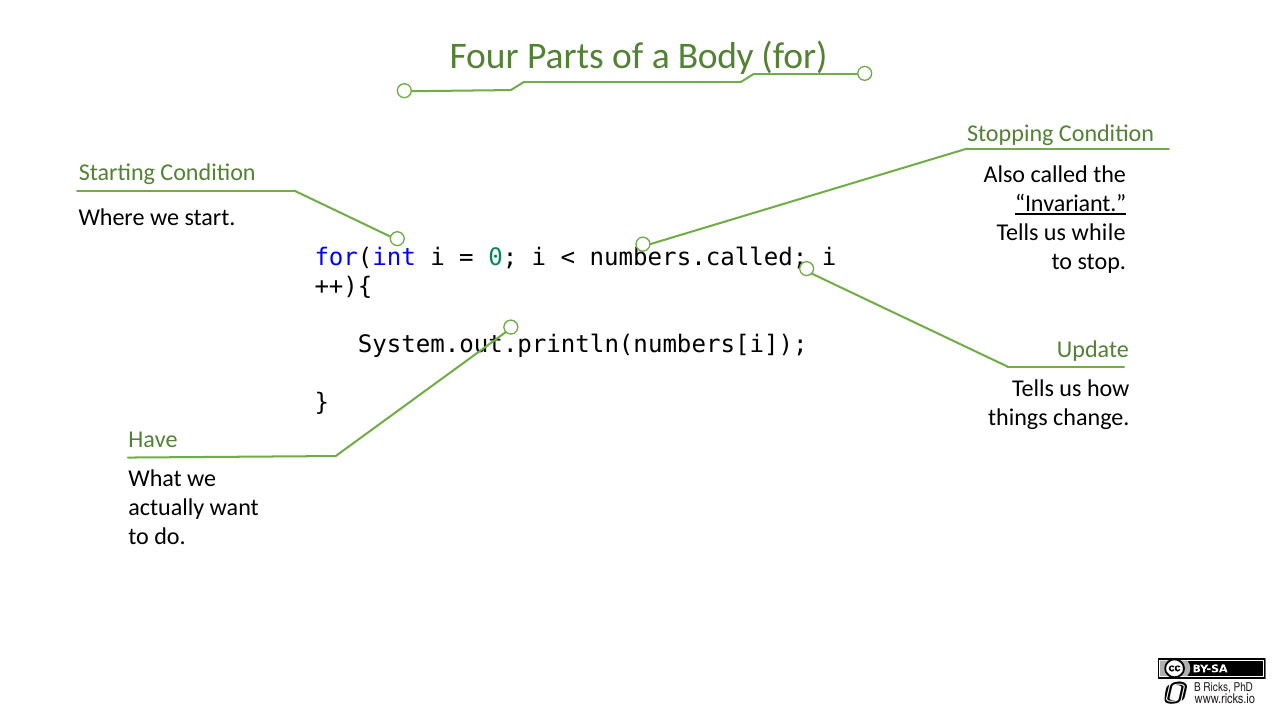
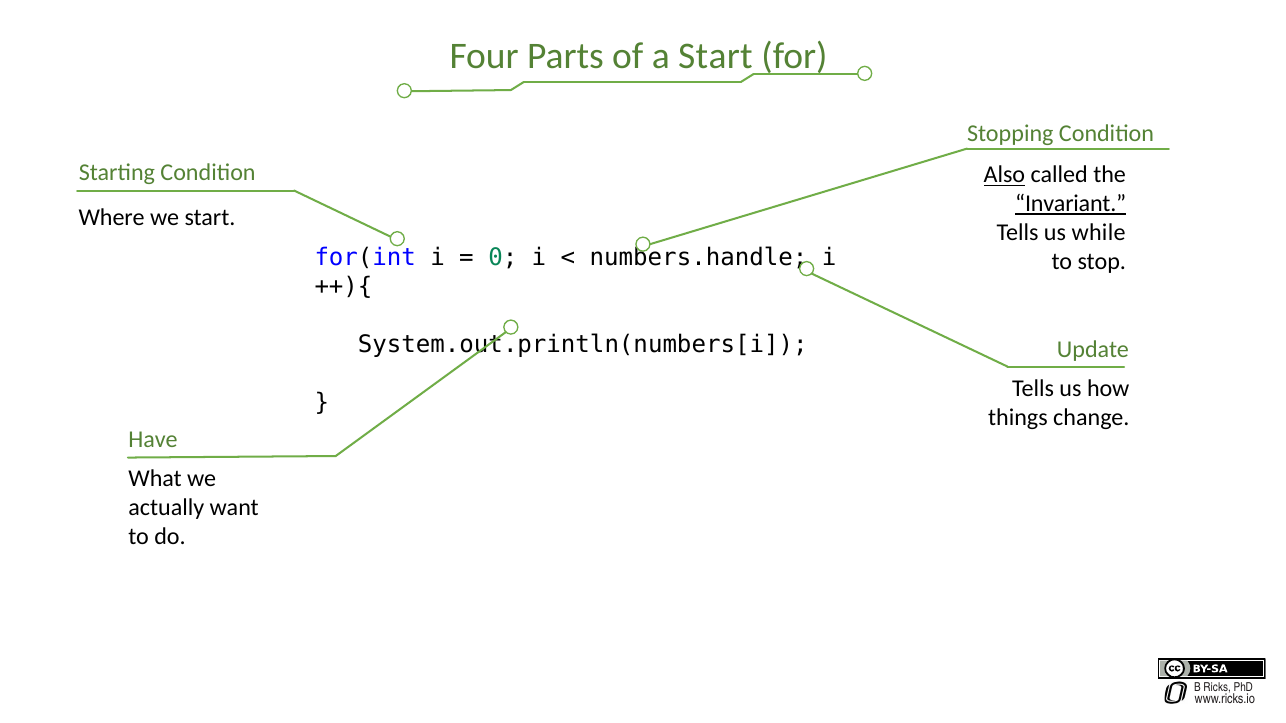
a Body: Body -> Start
Also underline: none -> present
numbers.called: numbers.called -> numbers.handle
